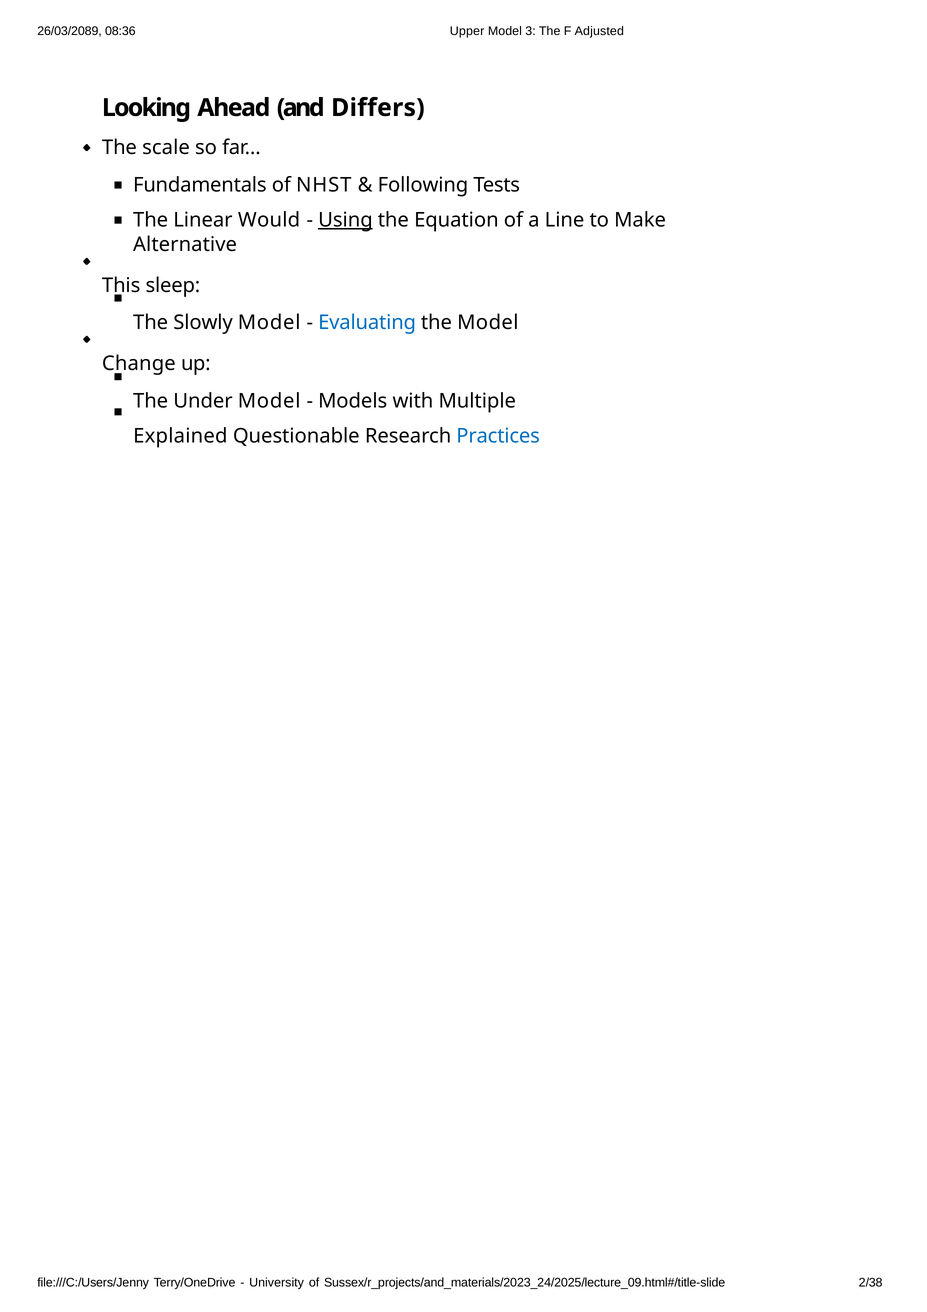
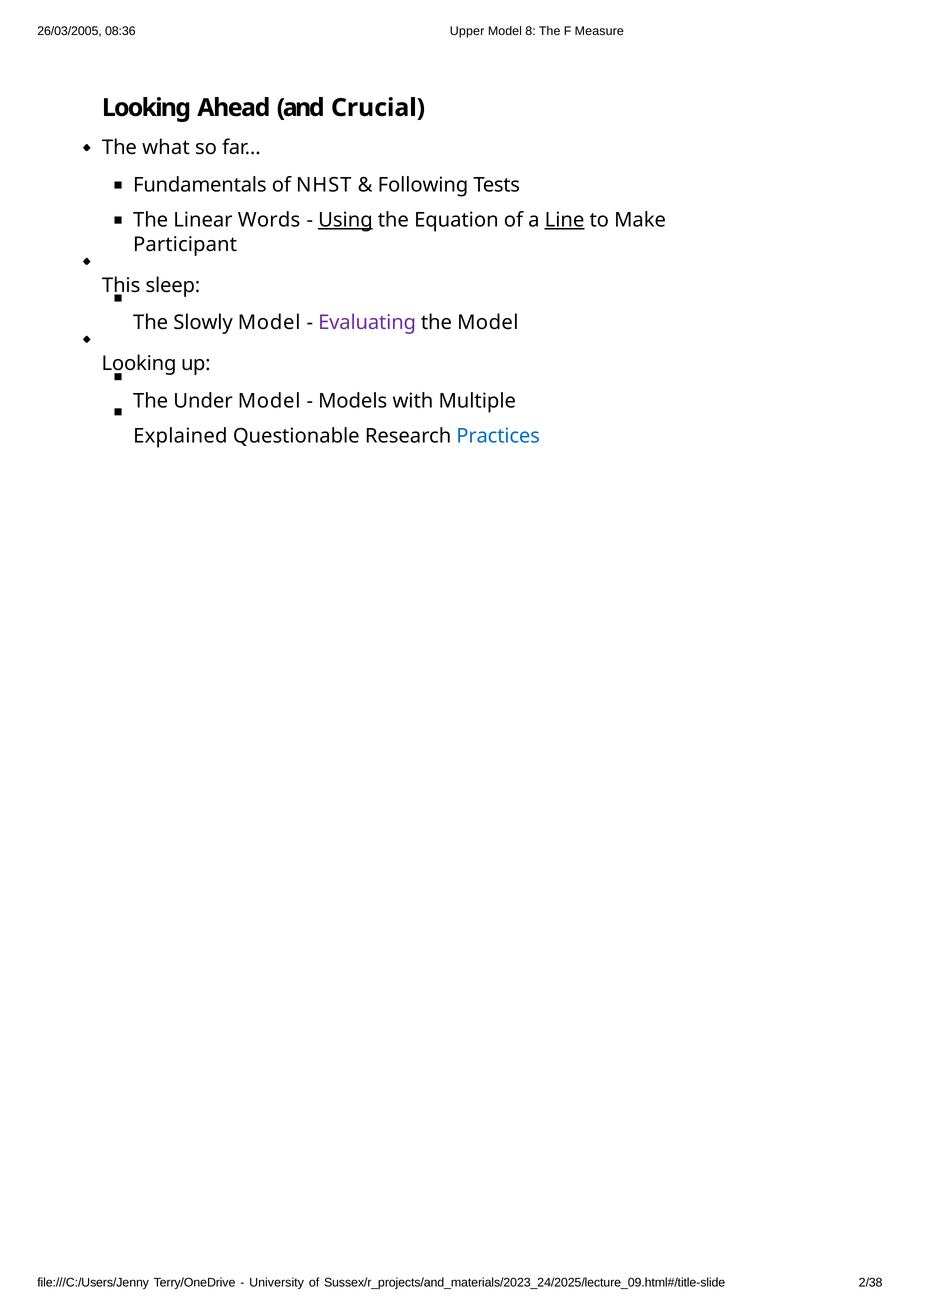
26/03/2089: 26/03/2089 -> 26/03/2005
3: 3 -> 8
Adjusted: Adjusted -> Measure
Differs: Differs -> Crucial
scale: scale -> what
Would: Would -> Words
Line underline: none -> present
Alternative: Alternative -> Participant
Evaluating colour: blue -> purple
Change at (139, 364): Change -> Looking
